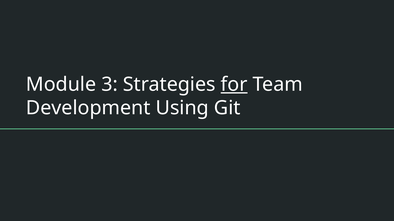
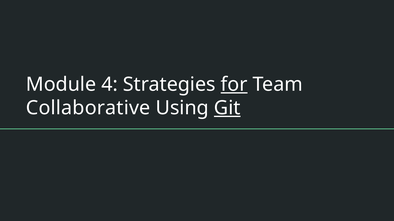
3: 3 -> 4
Development: Development -> Collaborative
Git underline: none -> present
